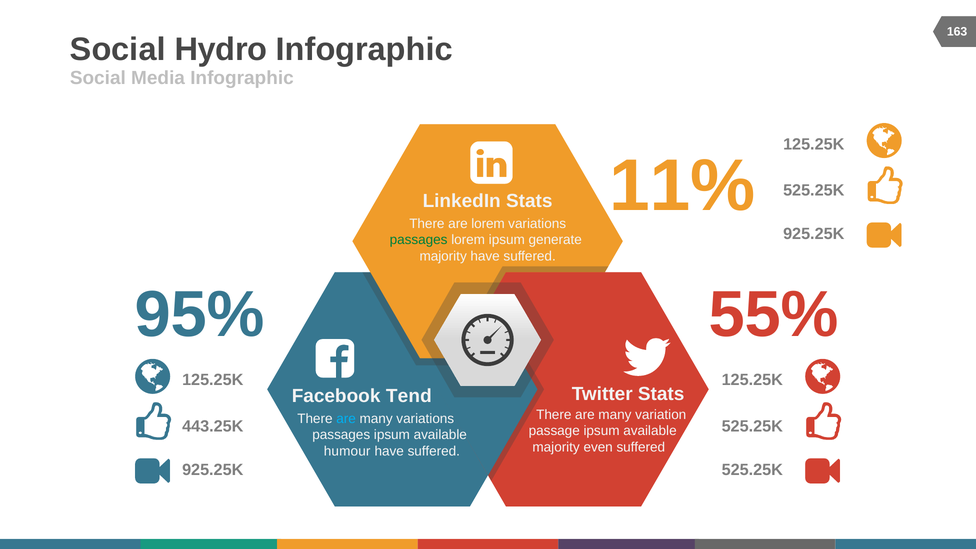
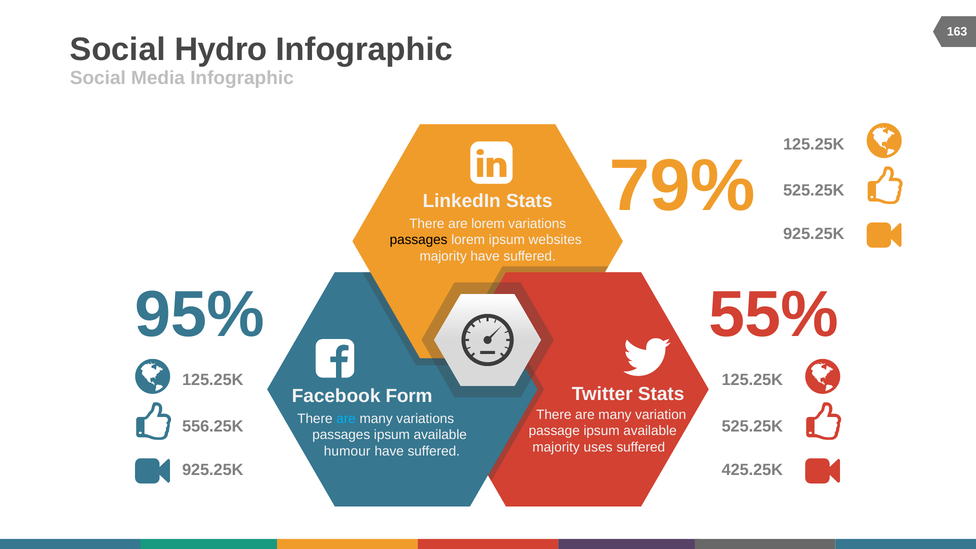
11%: 11% -> 79%
passages at (419, 240) colour: green -> black
generate: generate -> websites
Tend: Tend -> Form
443.25K: 443.25K -> 556.25K
even: even -> uses
525.25K at (752, 470): 525.25K -> 425.25K
